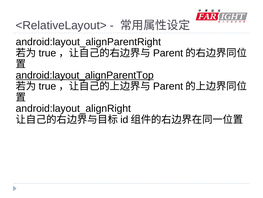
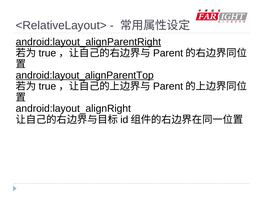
android:layout_alignParentRight underline: none -> present
